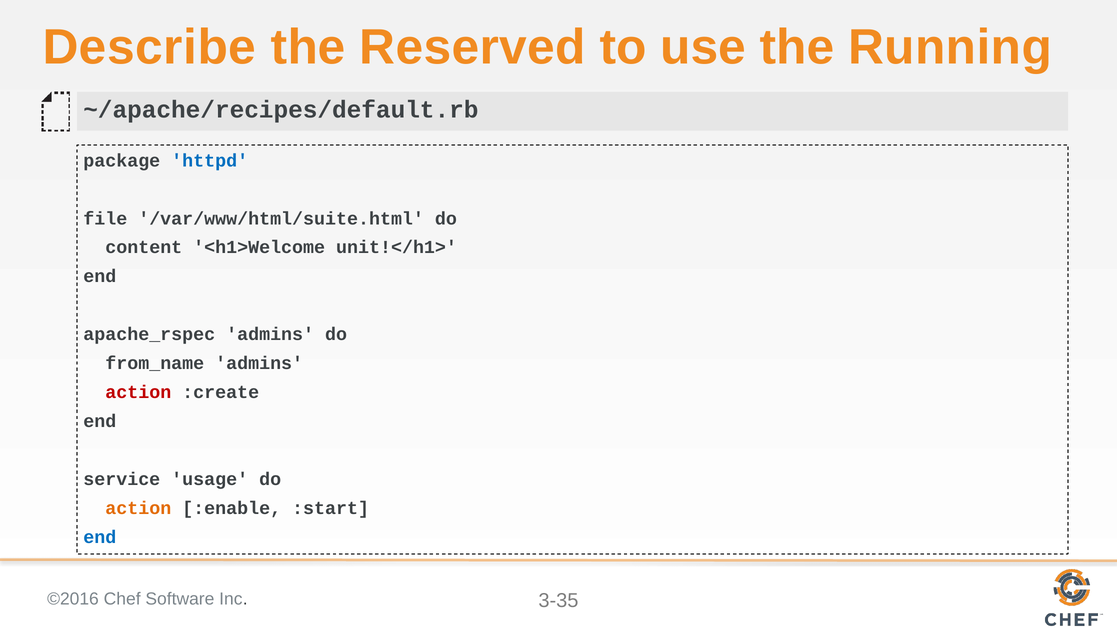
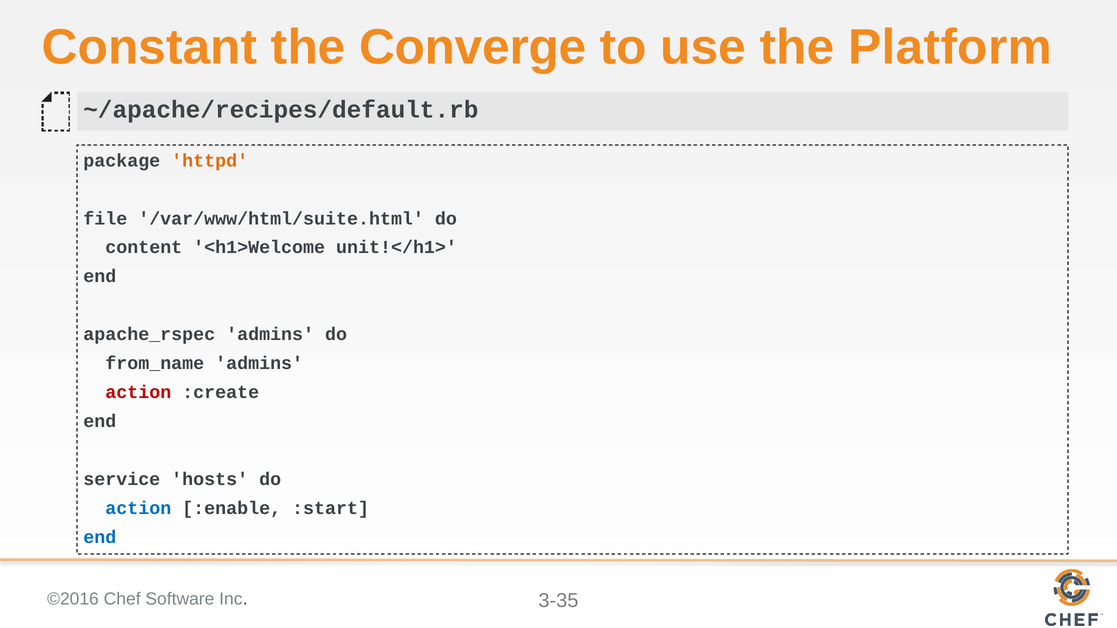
Describe: Describe -> Constant
Reserved: Reserved -> Converge
Running: Running -> Platform
httpd colour: blue -> orange
usage: usage -> hosts
action at (138, 508) colour: orange -> blue
